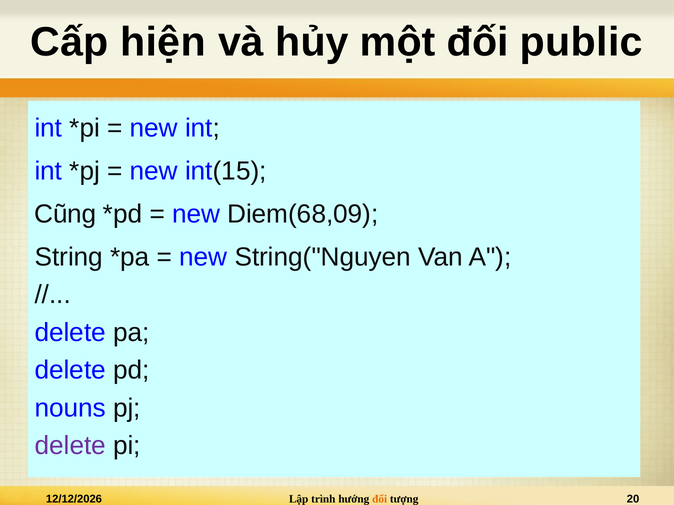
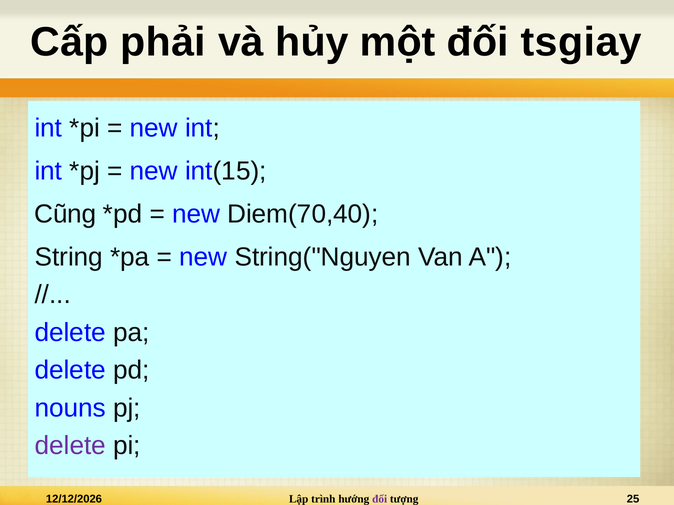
hiện: hiện -> phải
public: public -> tsgiay
Diem(68,09: Diem(68,09 -> Diem(70,40
đối at (380, 499) colour: orange -> purple
20: 20 -> 25
